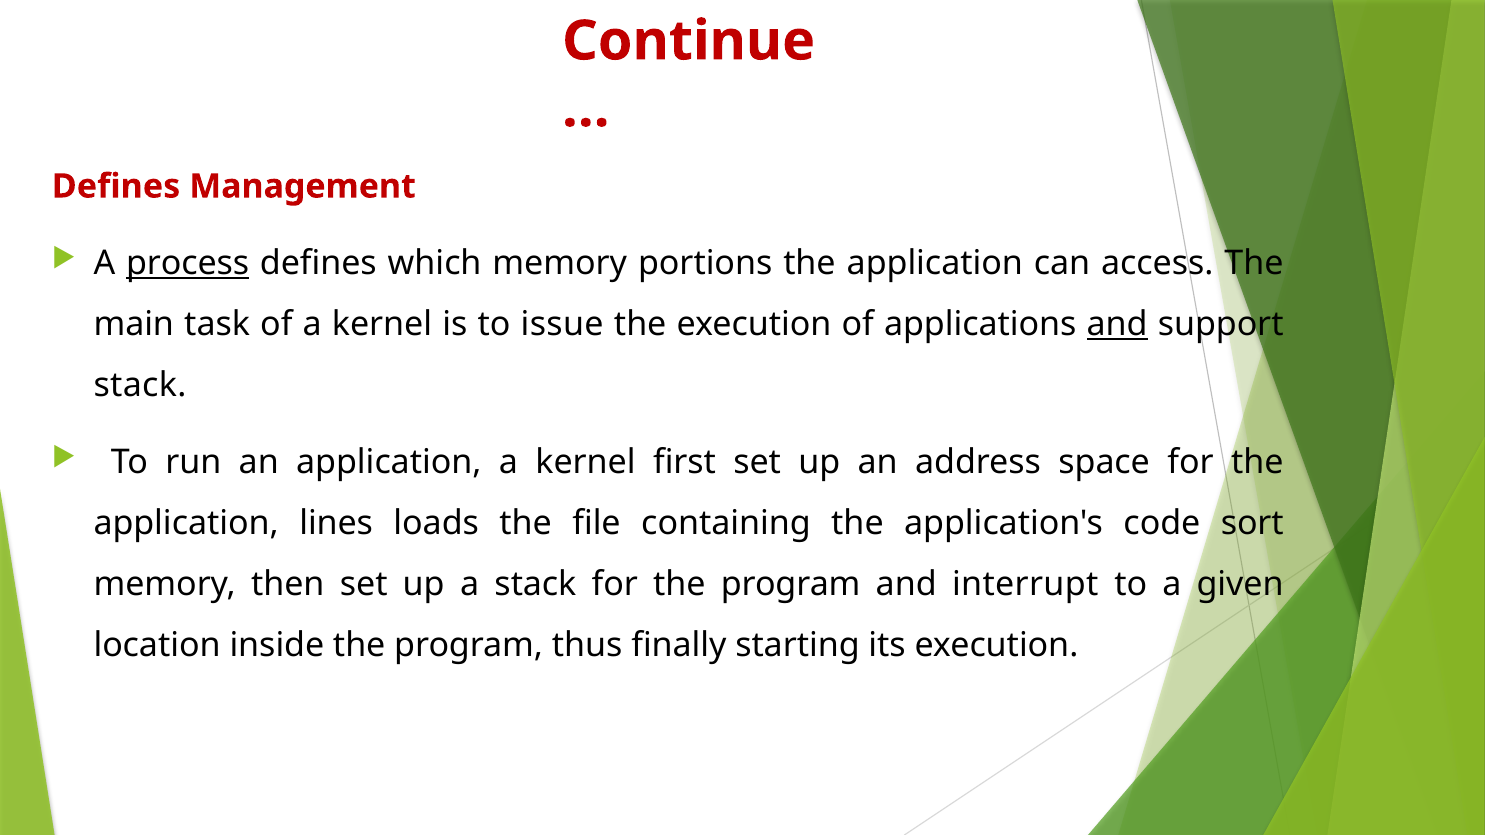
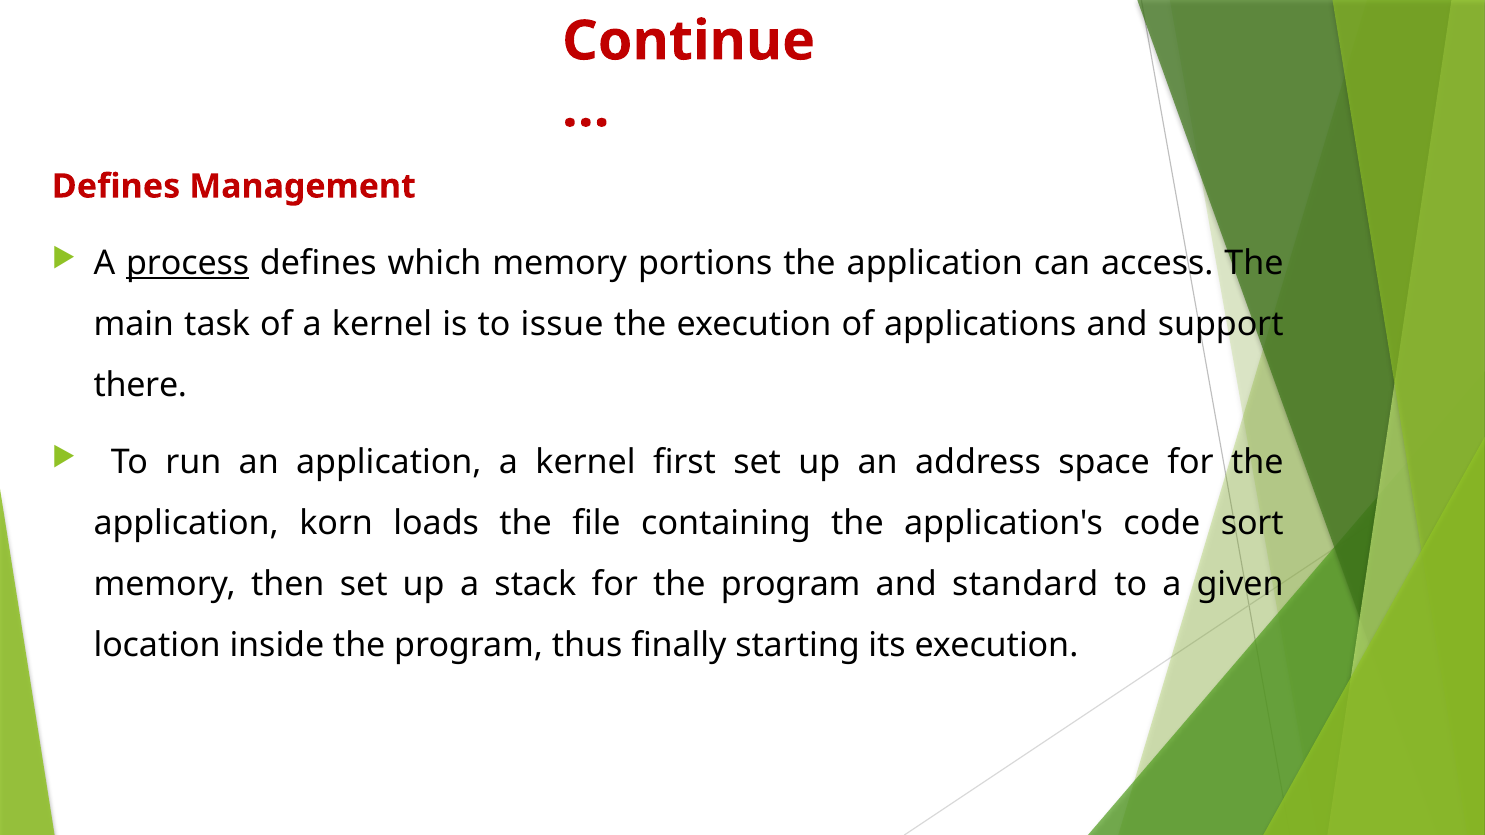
and at (1117, 324) underline: present -> none
stack at (140, 386): stack -> there
lines: lines -> korn
interrupt: interrupt -> standard
